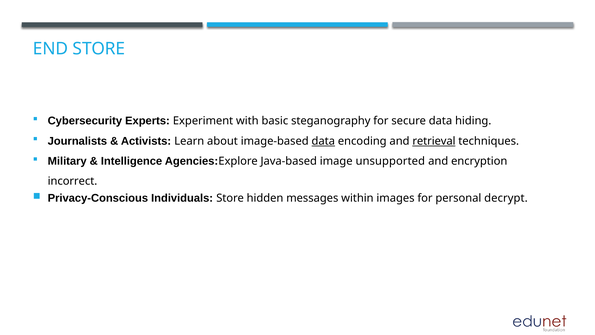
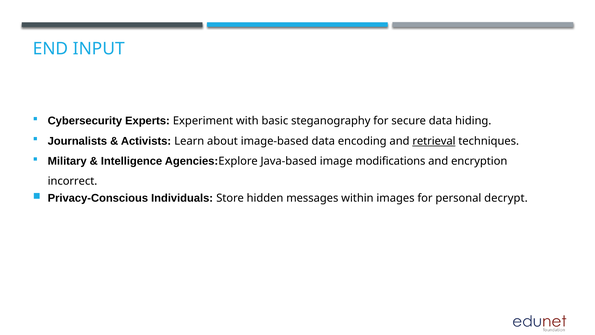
END STORE: STORE -> INPUT
data at (323, 141) underline: present -> none
unsupported: unsupported -> modifications
